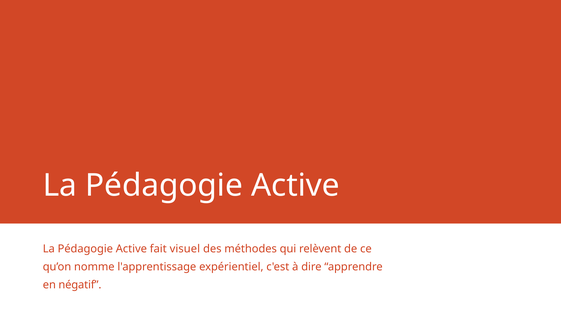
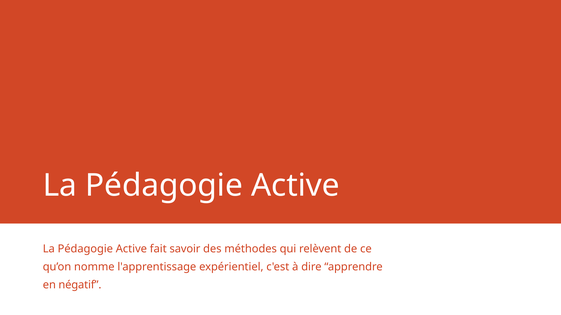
visuel: visuel -> savoir
